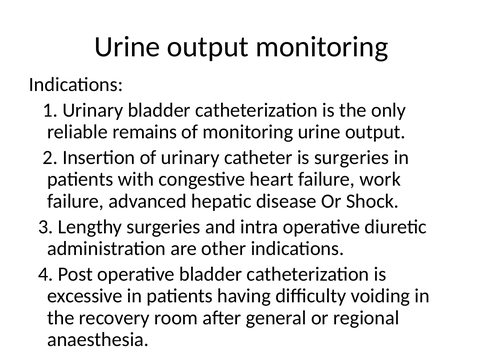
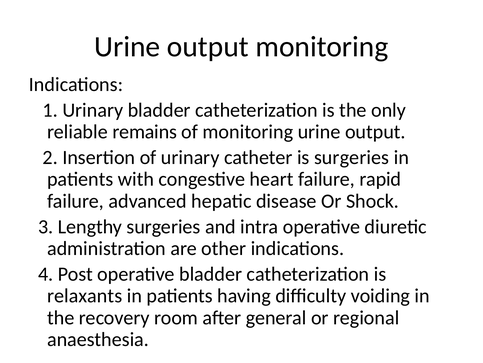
work: work -> rapid
excessive: excessive -> relaxants
